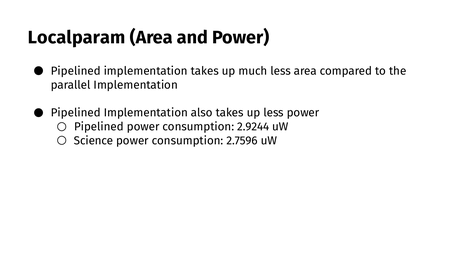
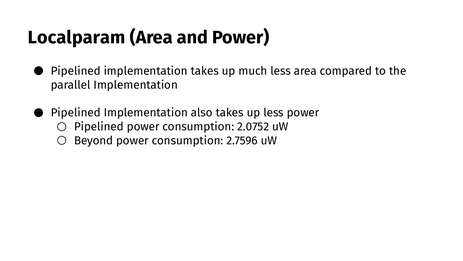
2.9244: 2.9244 -> 2.0752
Science: Science -> Beyond
